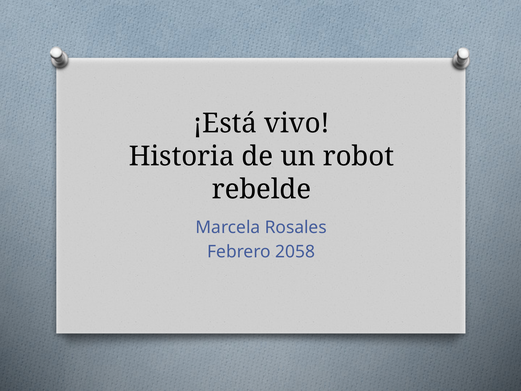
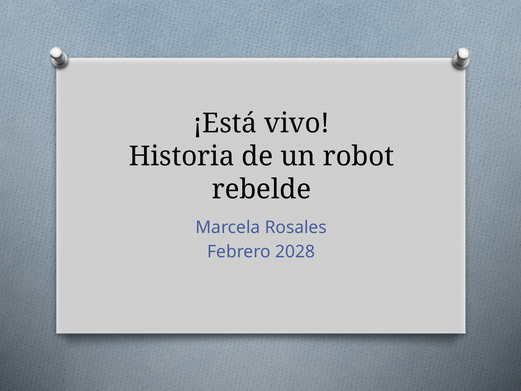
2058: 2058 -> 2028
